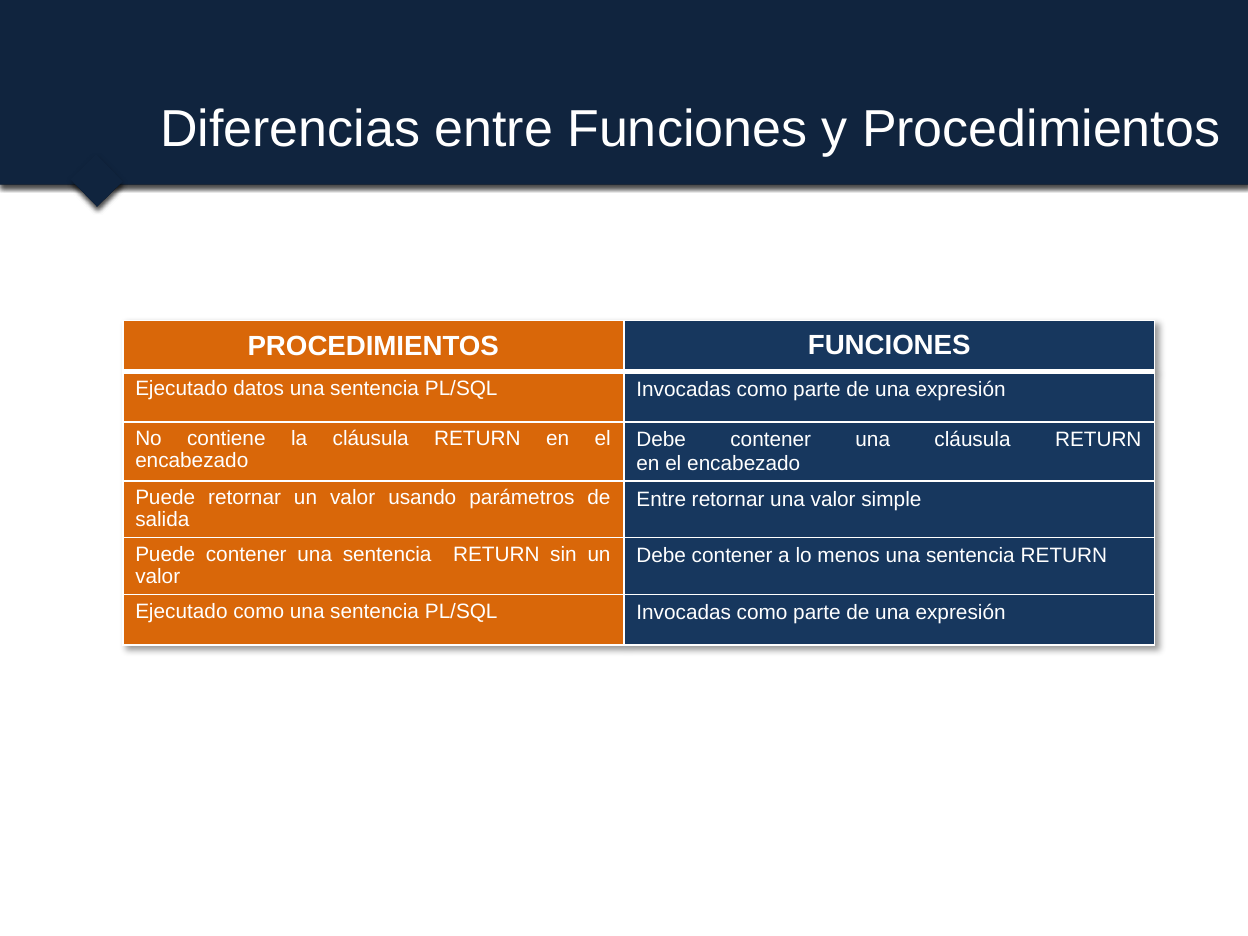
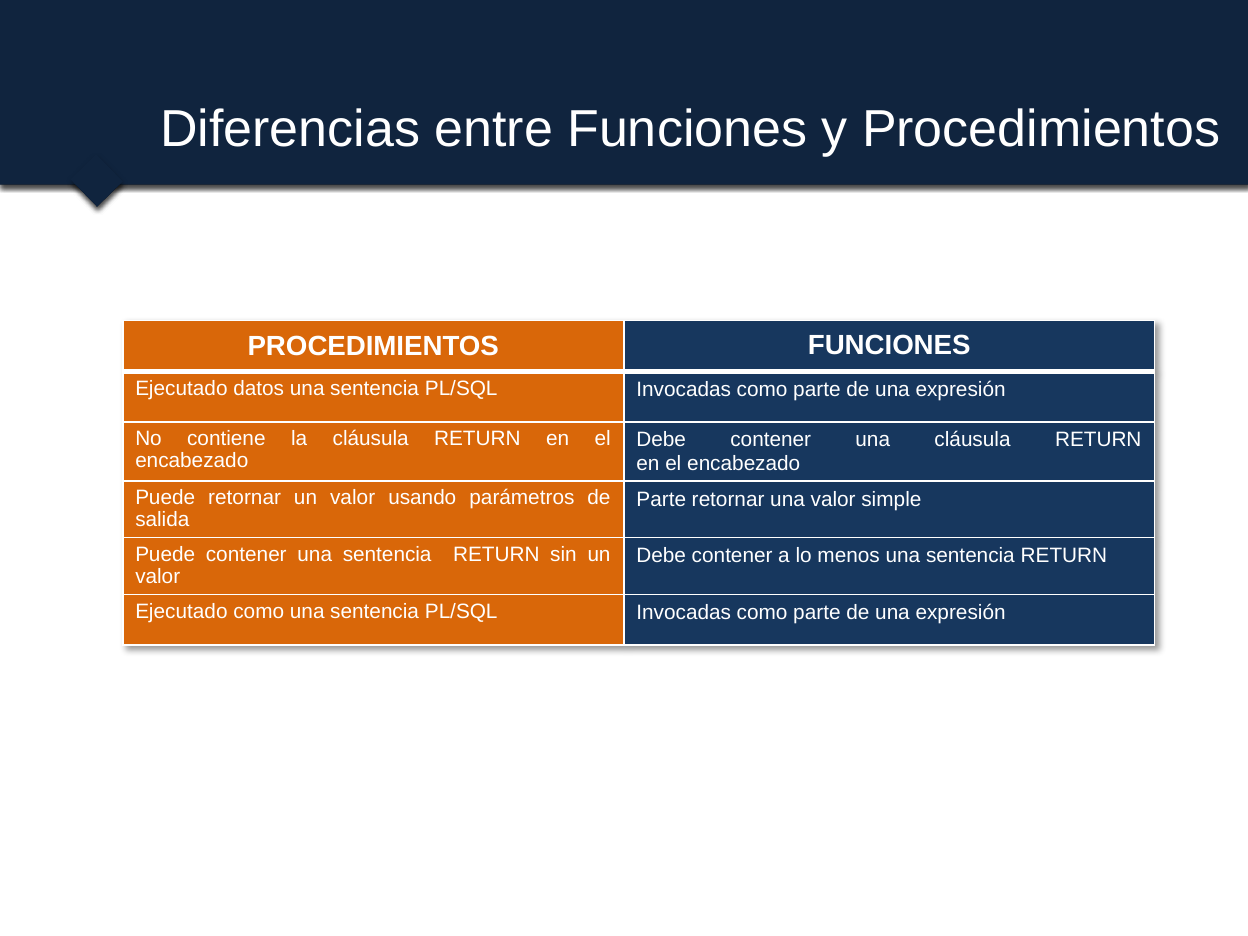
Entre at (661, 499): Entre -> Parte
